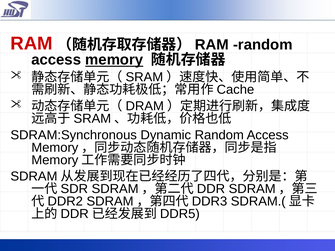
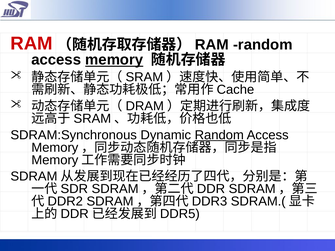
Random at (219, 135) underline: none -> present
